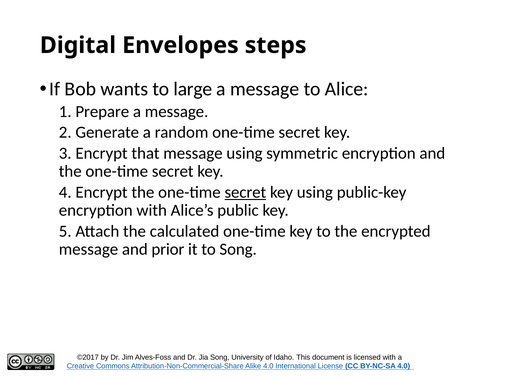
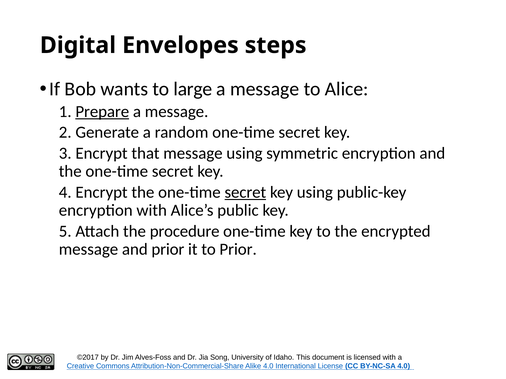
Prepare underline: none -> present
calculated: calculated -> procedure
to Song: Song -> Prior
